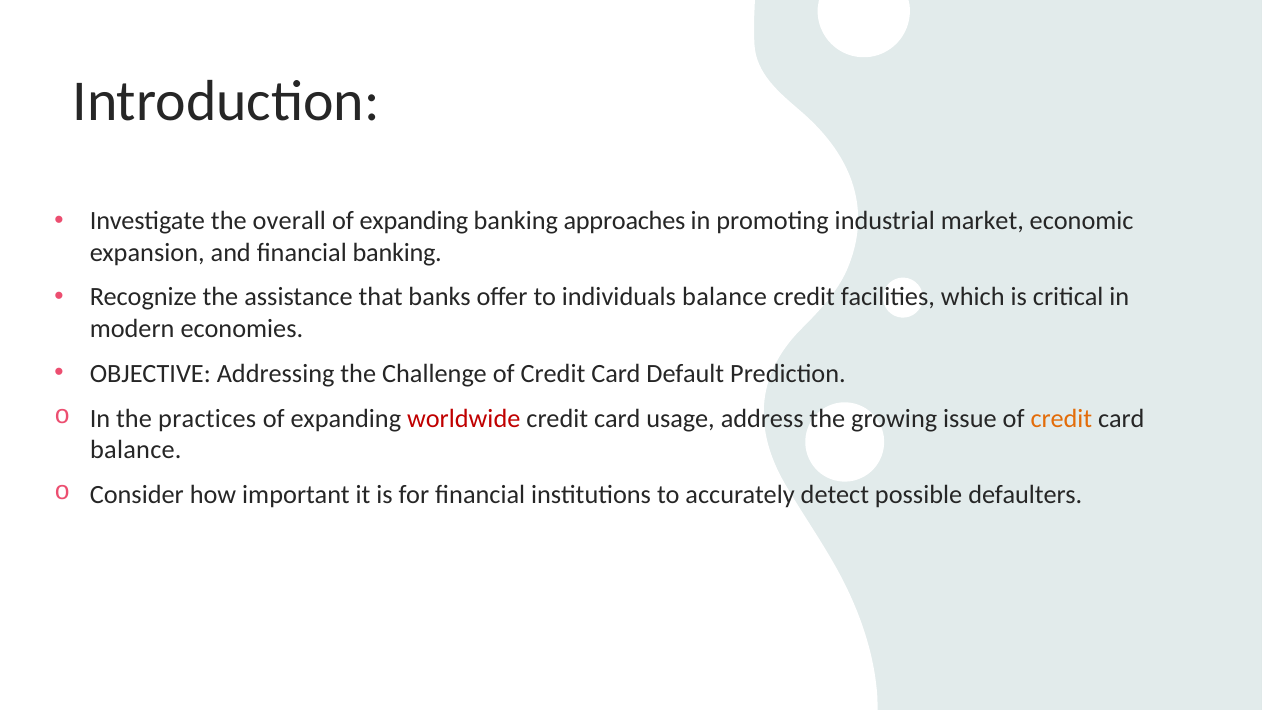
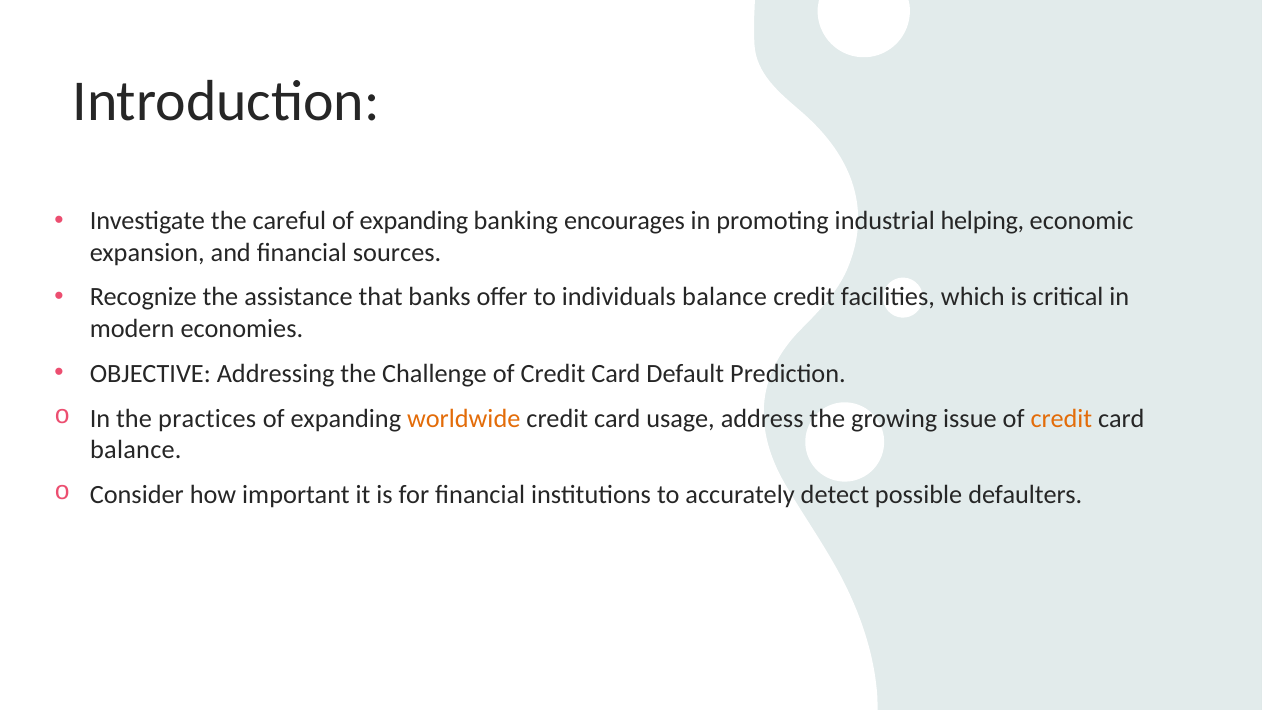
overall: overall -> careful
approaches: approaches -> encourages
market: market -> helping
financial banking: banking -> sources
worldwide colour: red -> orange
